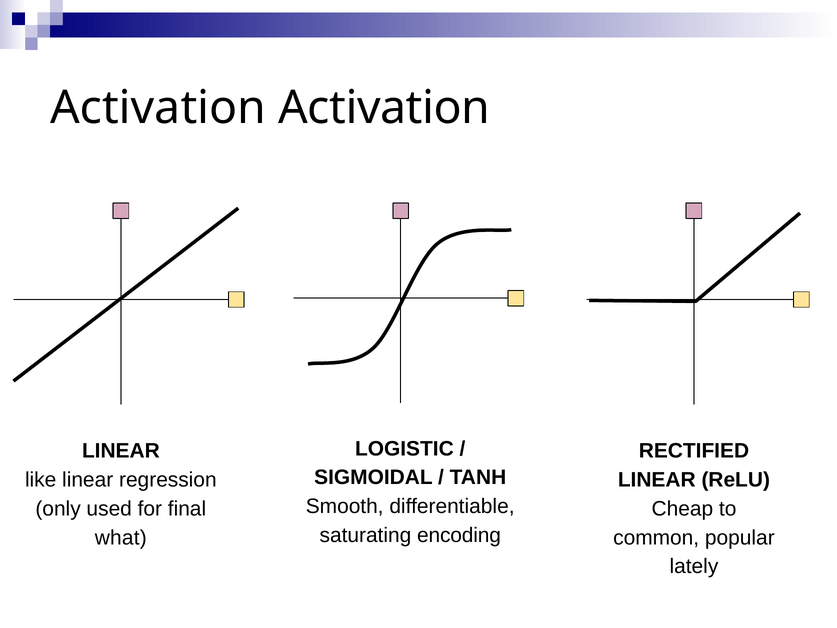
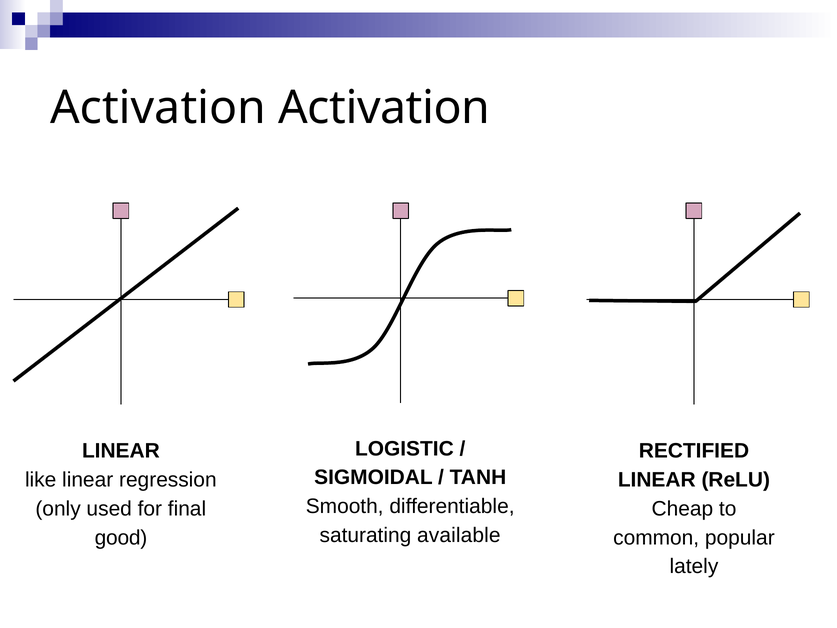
encoding: encoding -> available
what: what -> good
